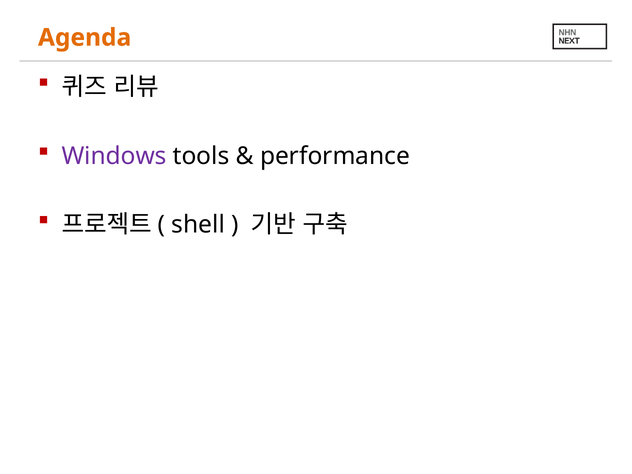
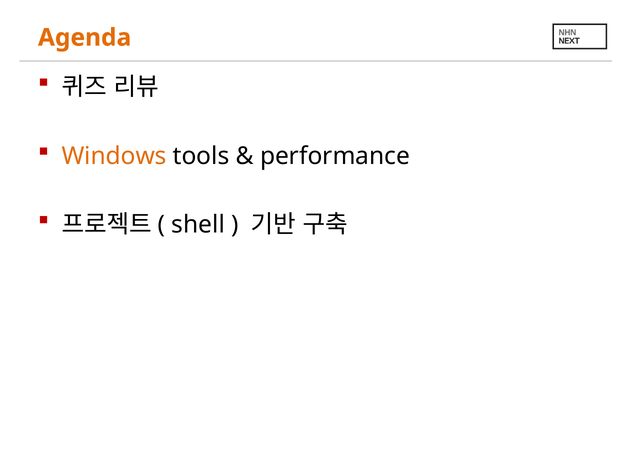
Windows colour: purple -> orange
